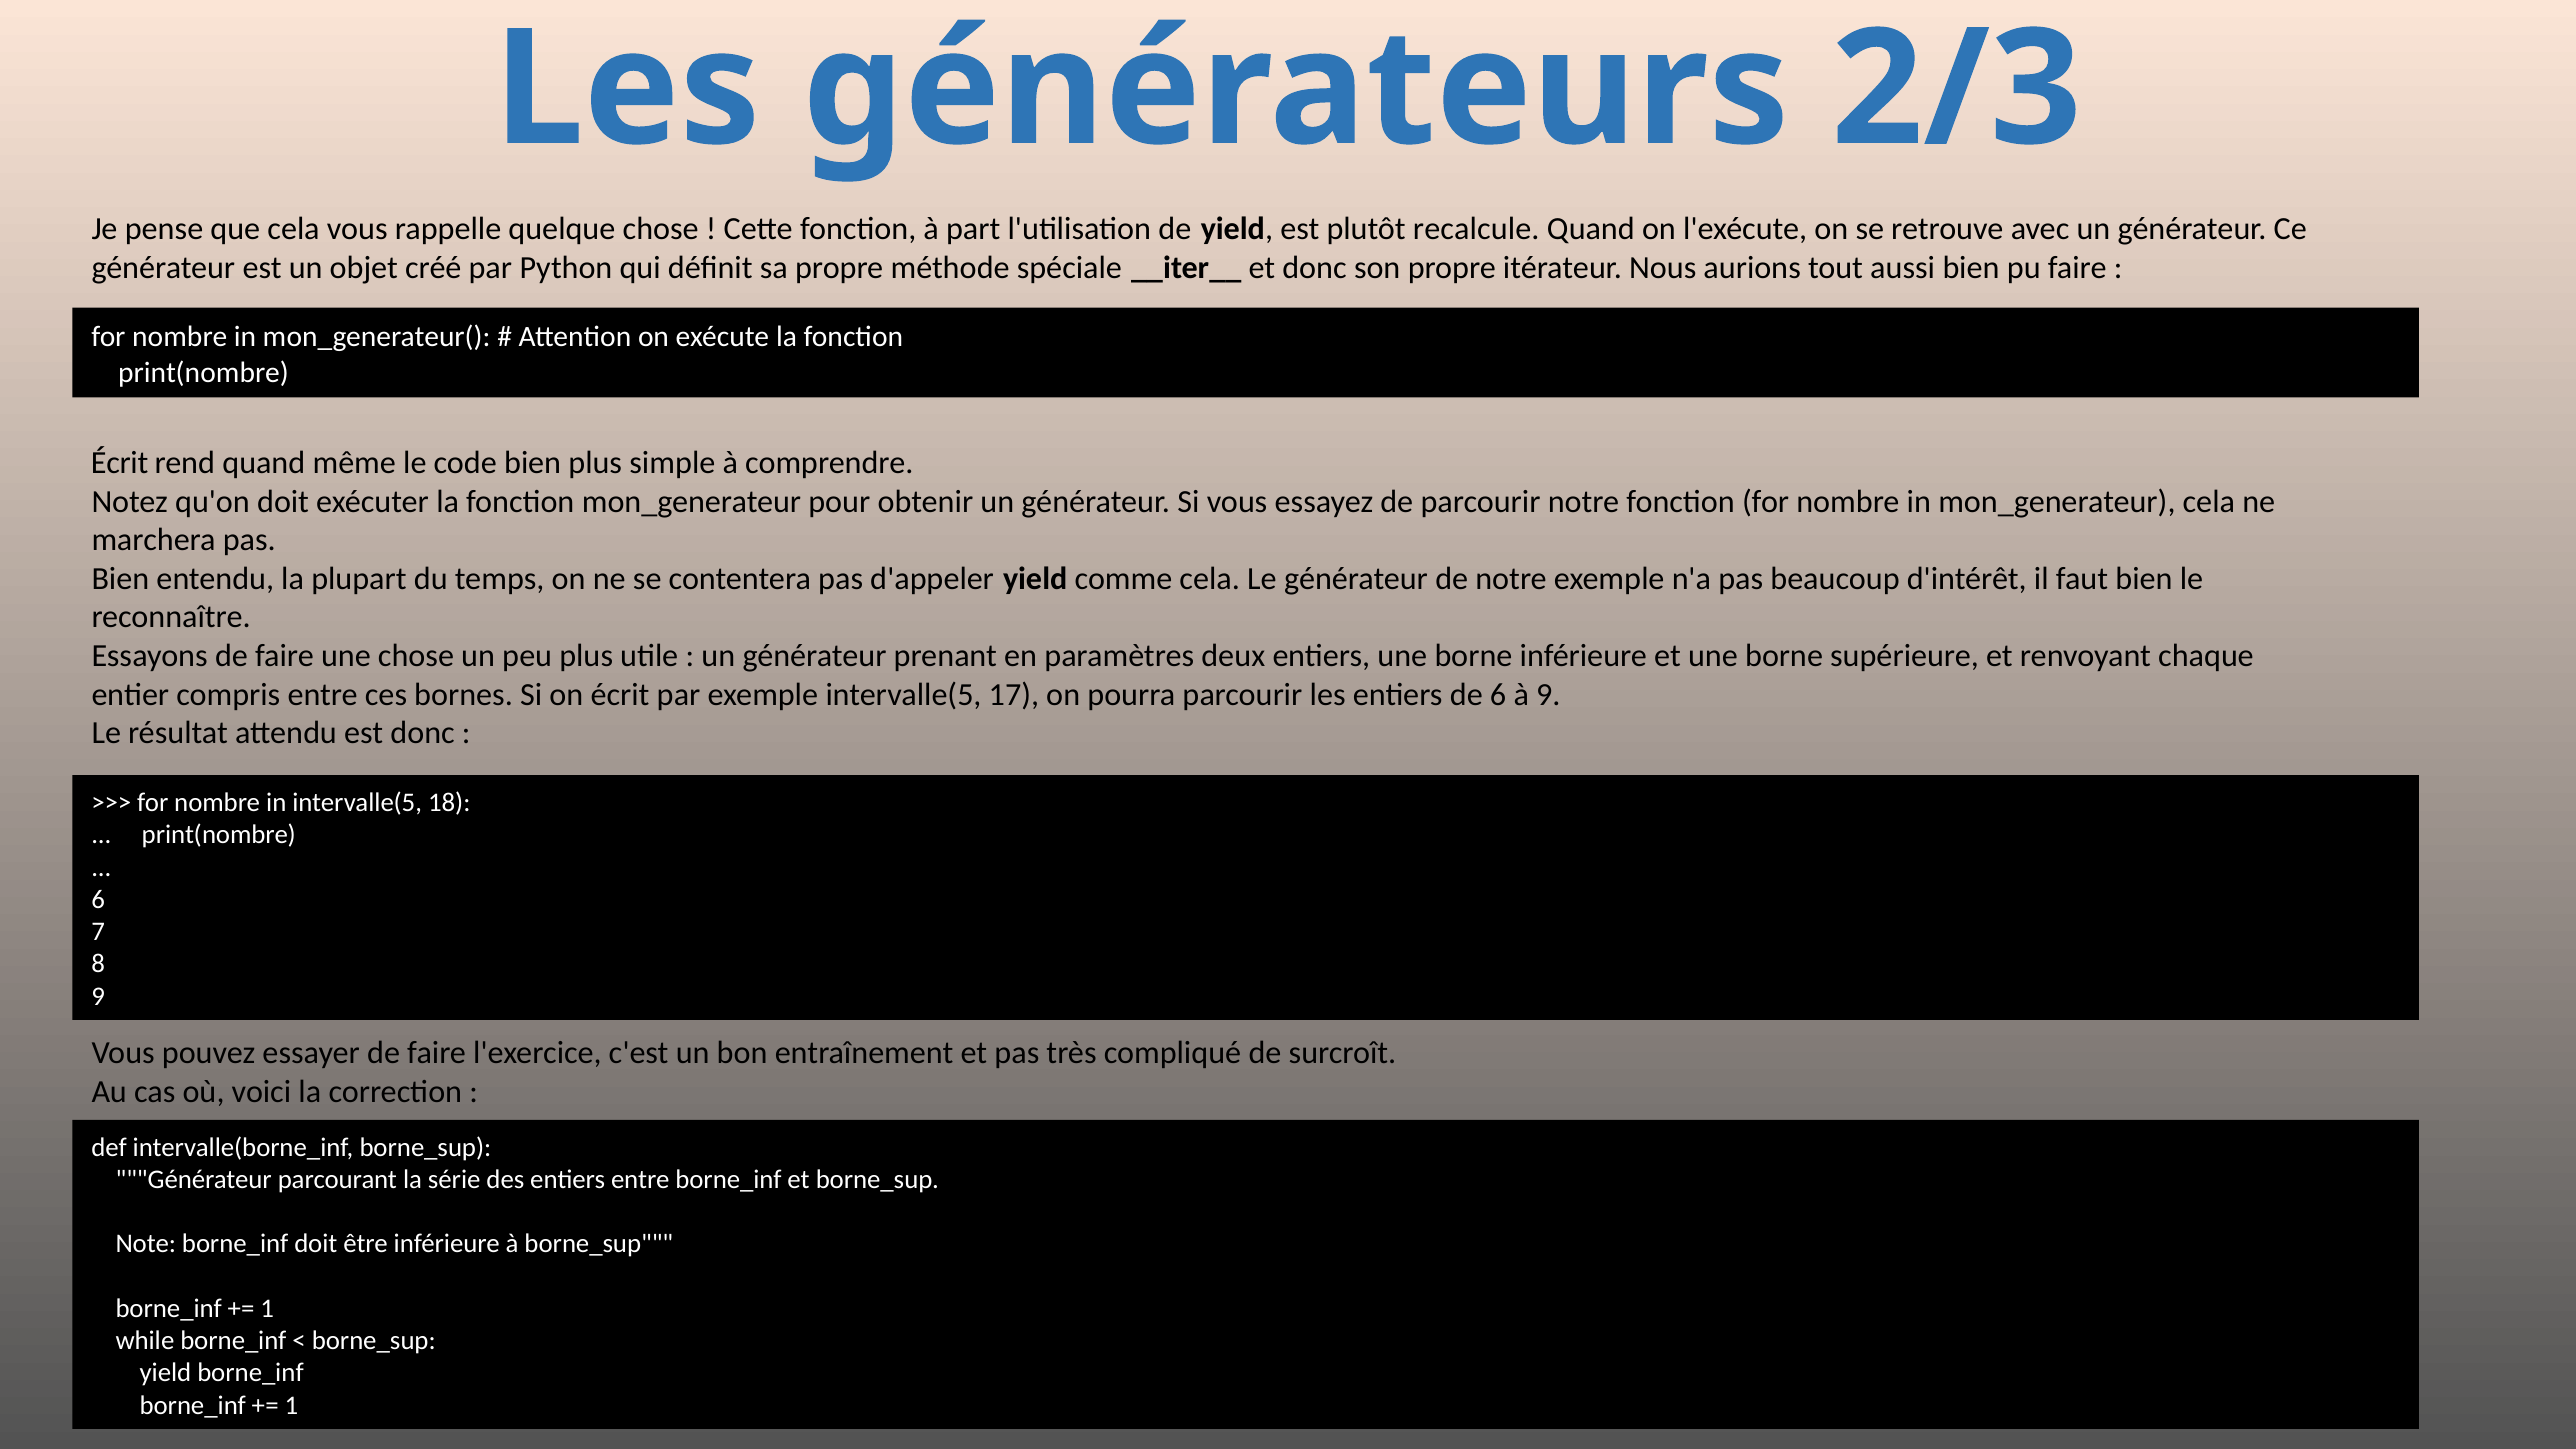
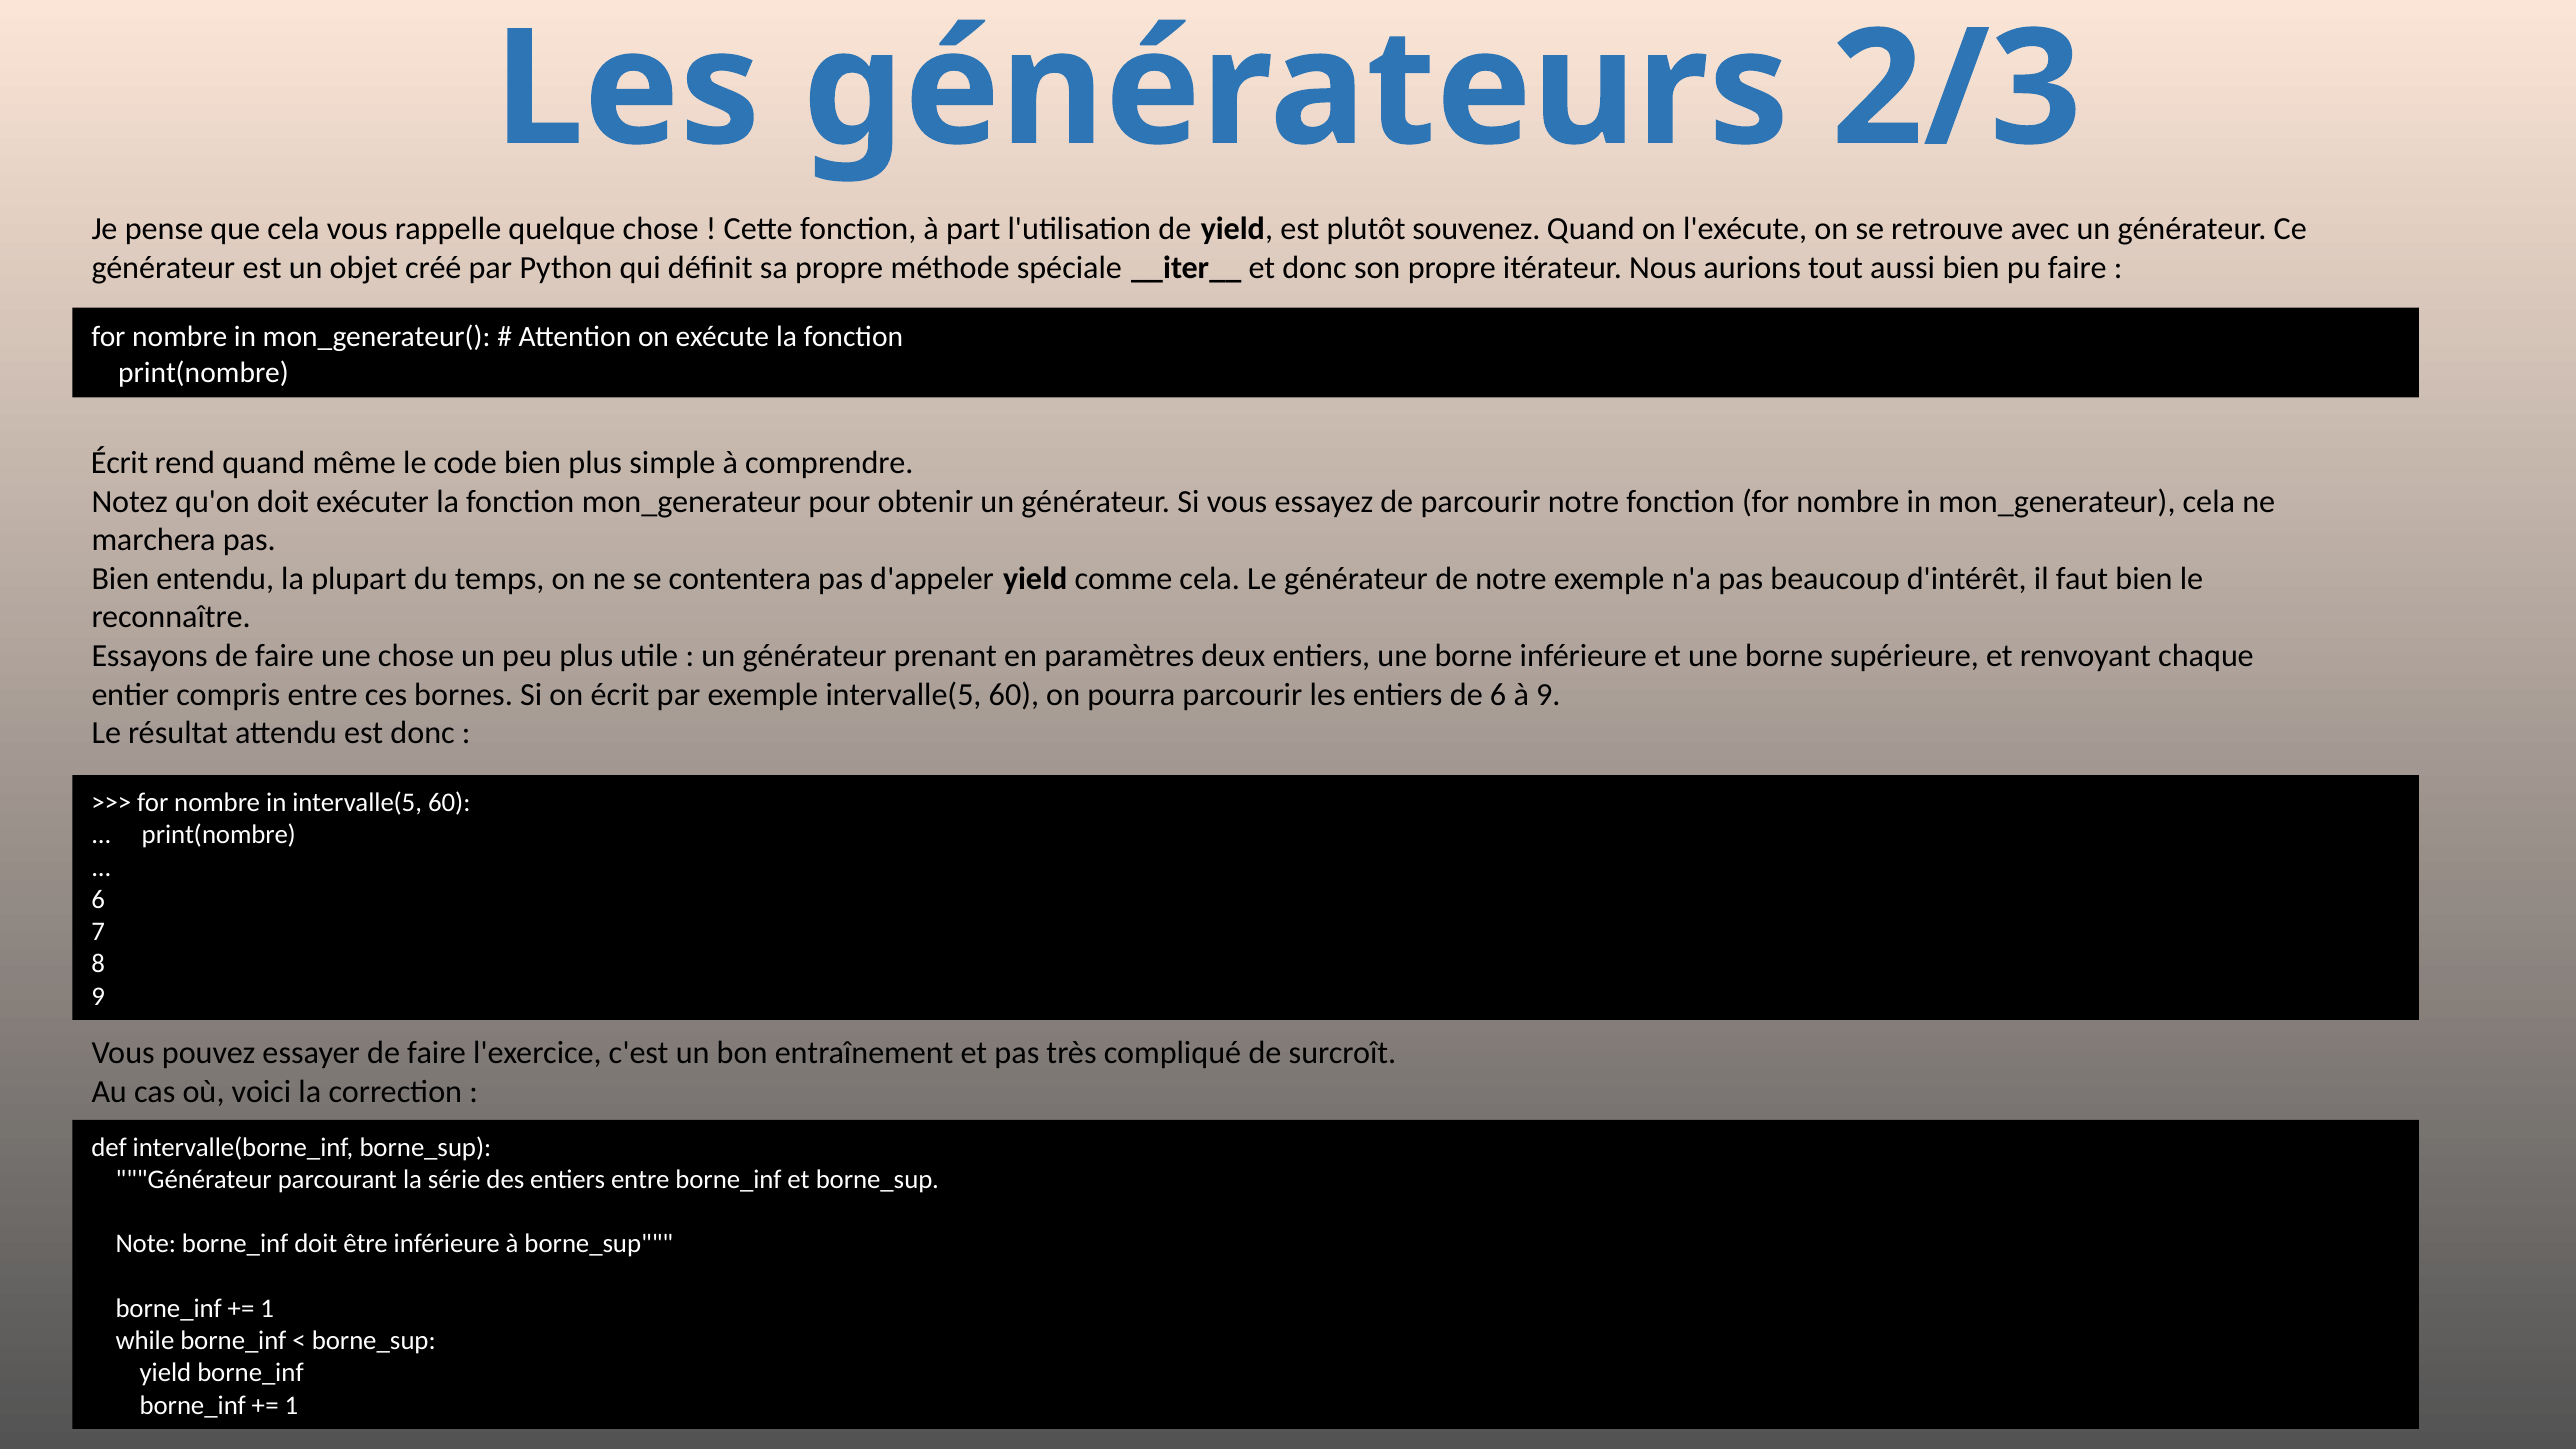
recalcule: recalcule -> souvenez
exemple intervalle(5 17: 17 -> 60
in intervalle(5 18: 18 -> 60
